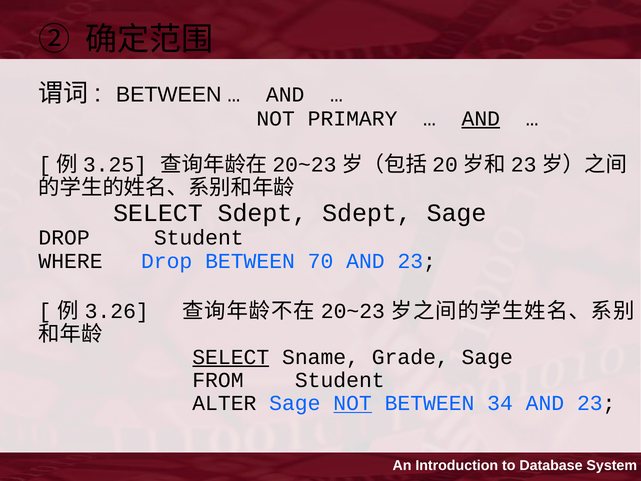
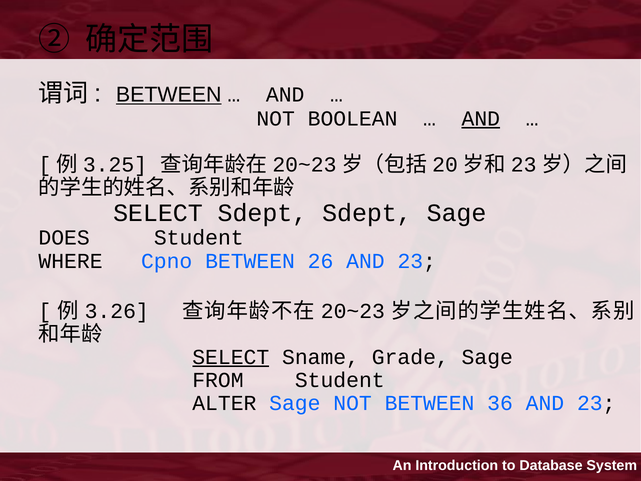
BETWEEN at (169, 95) underline: none -> present
PRIMARY: PRIMARY -> BOOLEAN
DROP at (64, 238): DROP -> DOES
WHERE Drop: Drop -> Cpno
70: 70 -> 26
NOT at (353, 403) underline: present -> none
34: 34 -> 36
